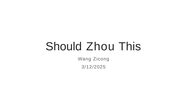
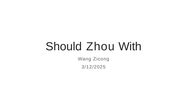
This: This -> With
